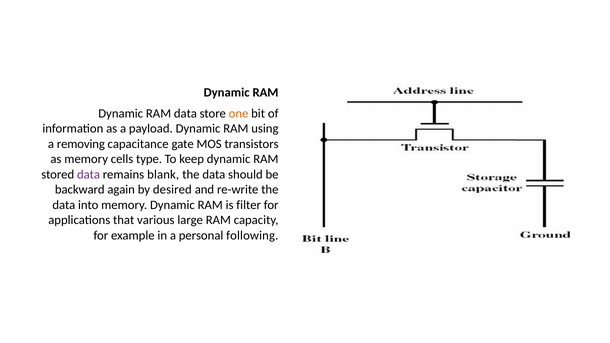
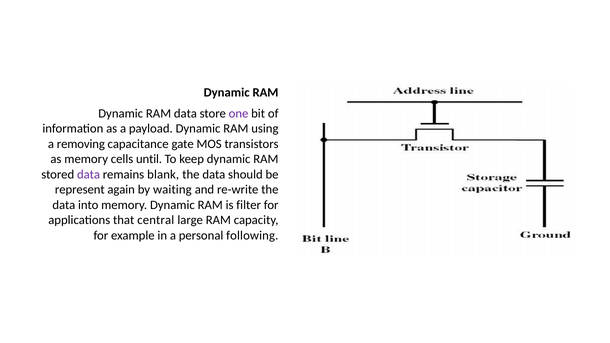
one colour: orange -> purple
type: type -> until
backward: backward -> represent
desired: desired -> waiting
various: various -> central
